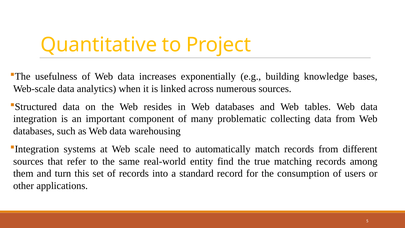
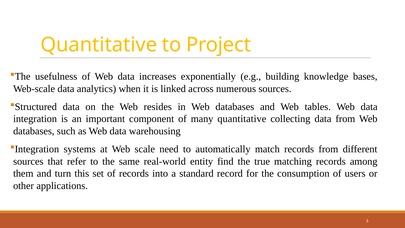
many problematic: problematic -> quantitative
